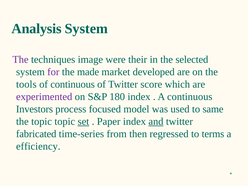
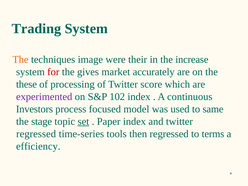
Analysis: Analysis -> Trading
The at (20, 59) colour: purple -> orange
selected: selected -> increase
for colour: purple -> red
made: made -> gives
developed: developed -> accurately
tools: tools -> these
of continuous: continuous -> processing
180: 180 -> 102
the topic: topic -> stage
and underline: present -> none
fabricated at (36, 134): fabricated -> regressed
from: from -> tools
